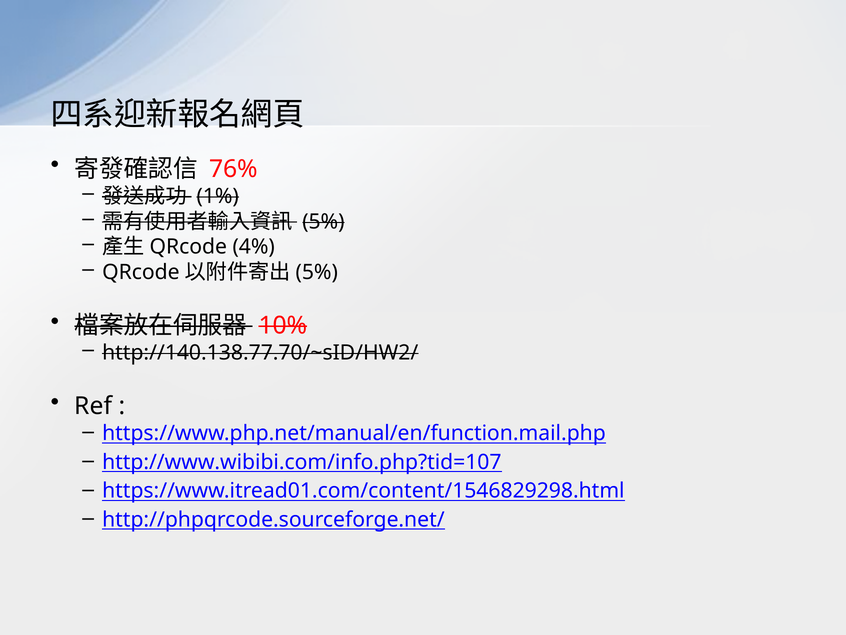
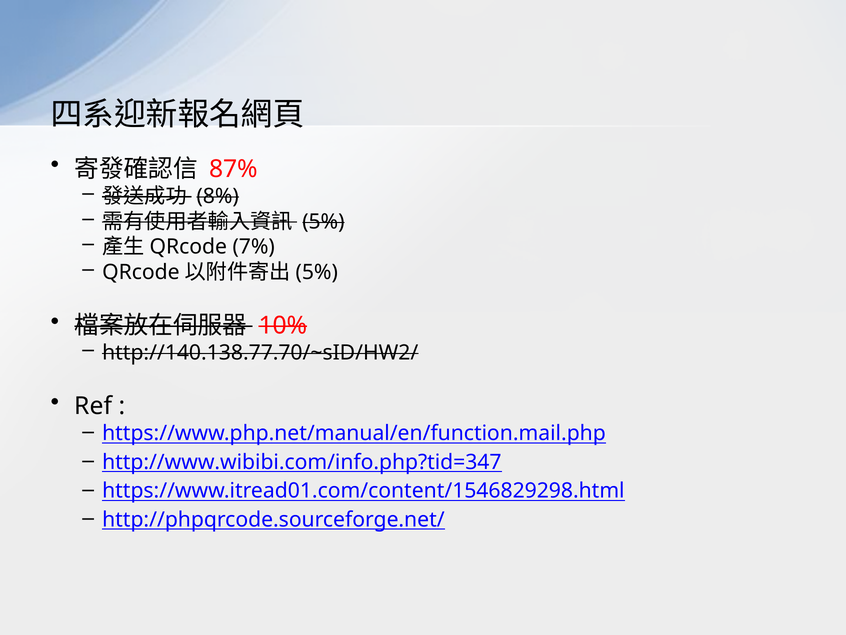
76%: 76% -> 87%
1%: 1% -> 8%
4%: 4% -> 7%
http://www.wibibi.com/info.php?tid=107: http://www.wibibi.com/info.php?tid=107 -> http://www.wibibi.com/info.php?tid=347
